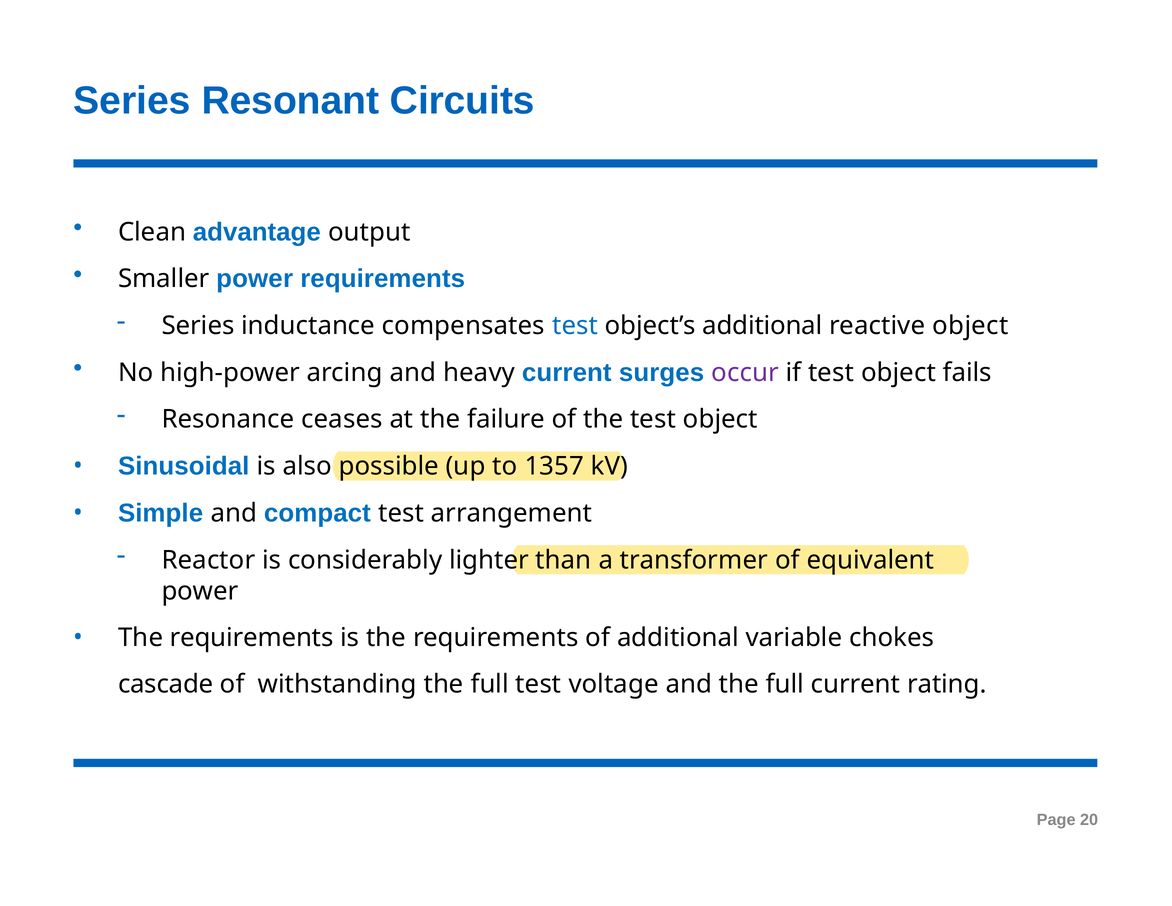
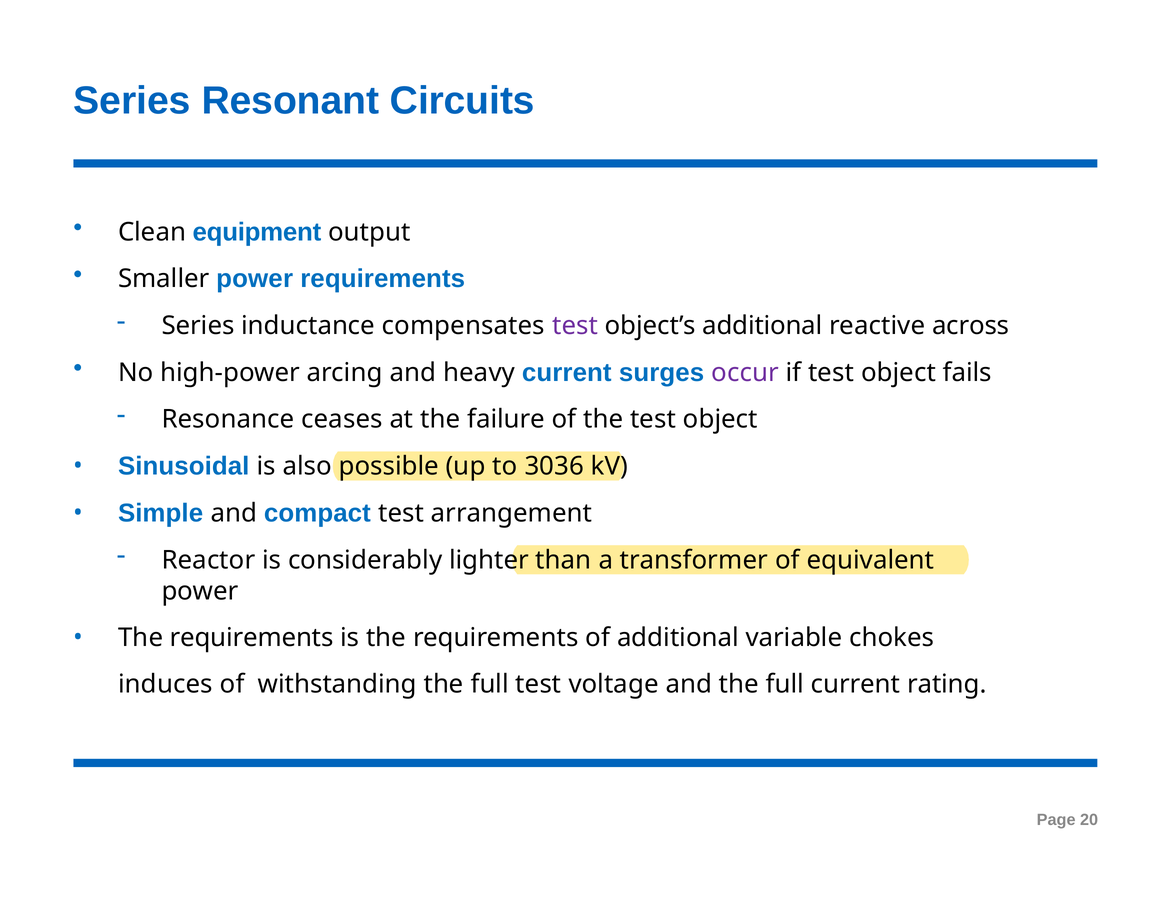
advantage: advantage -> equipment
test at (575, 326) colour: blue -> purple
reactive object: object -> across
1357: 1357 -> 3036
cascade: cascade -> induces
